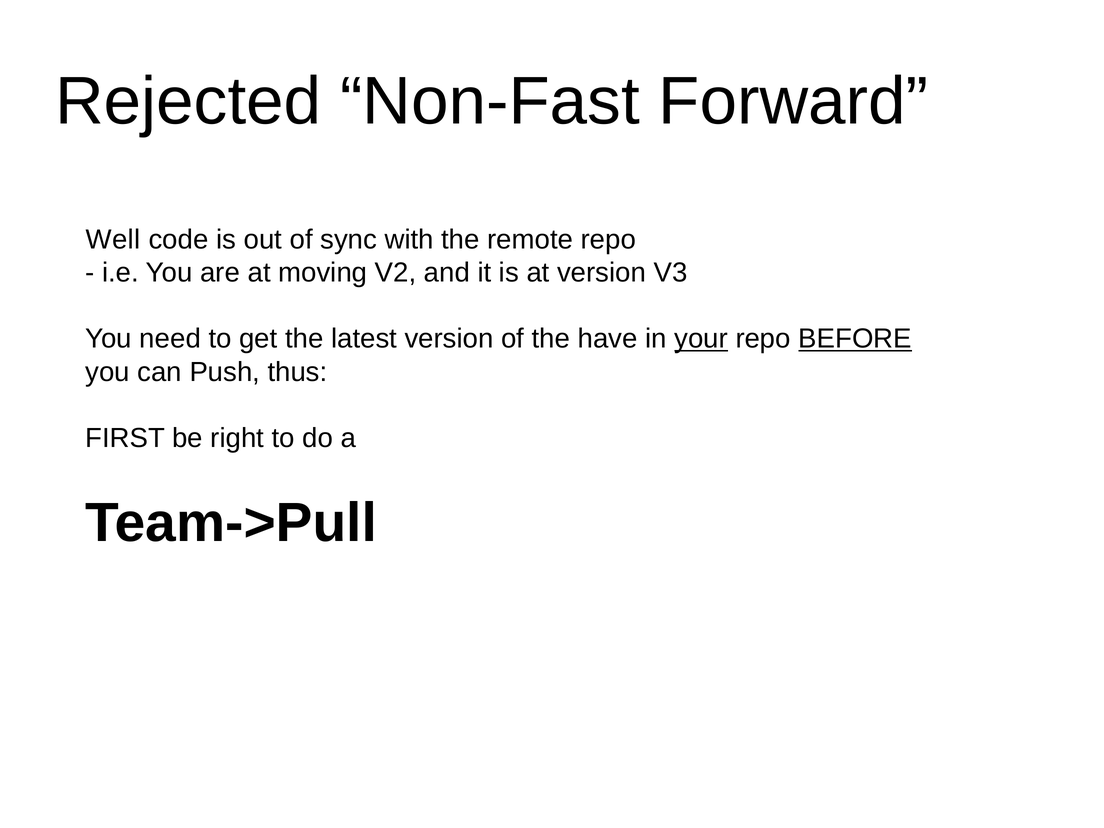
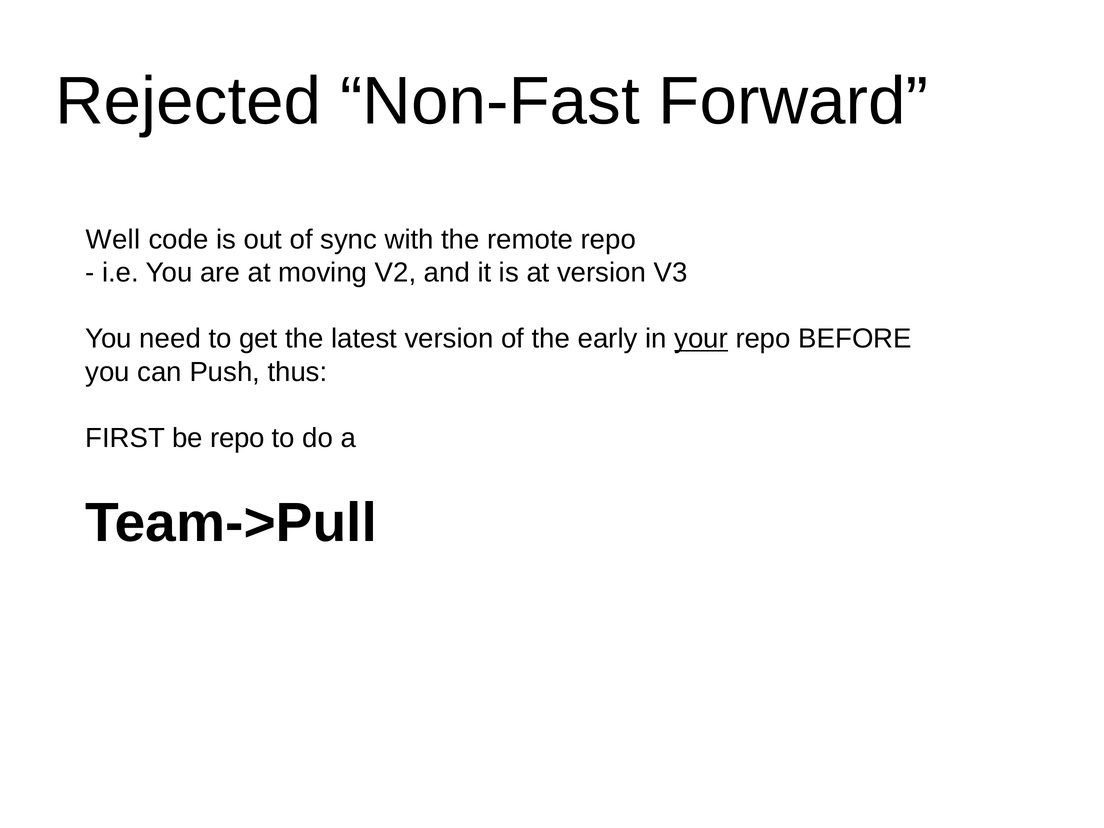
have: have -> early
BEFORE underline: present -> none
be right: right -> repo
